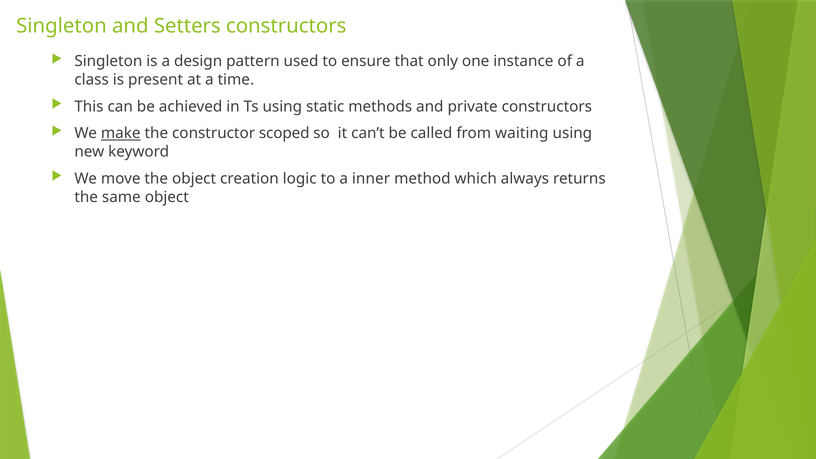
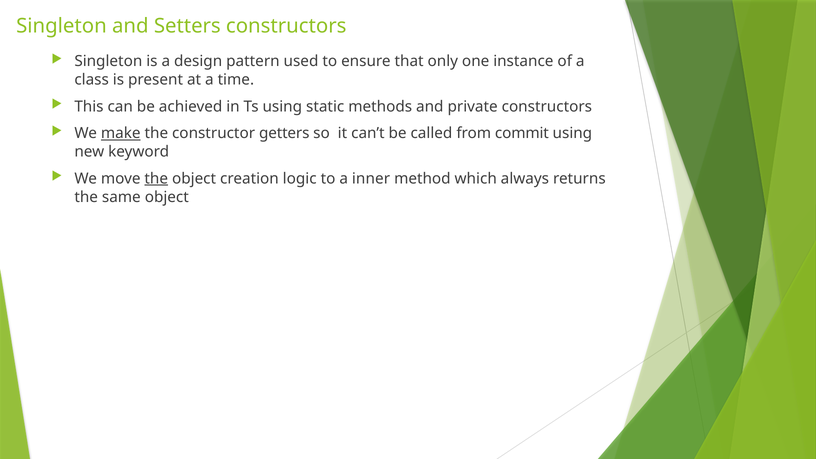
scoped: scoped -> getters
waiting: waiting -> commit
the at (156, 179) underline: none -> present
